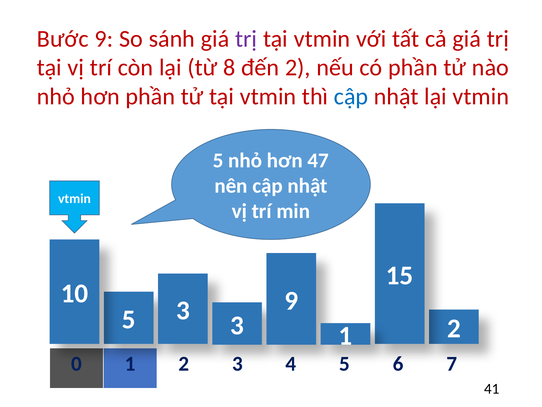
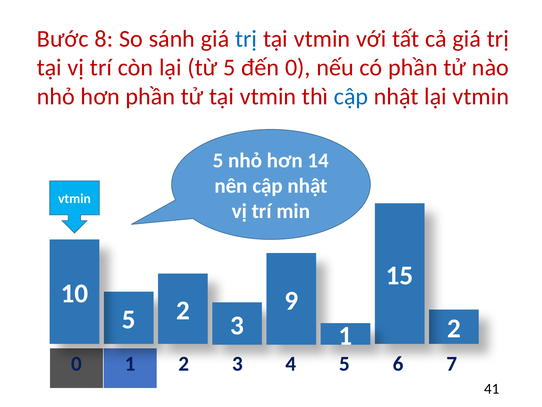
Bước 9: 9 -> 8
trị at (246, 39) colour: purple -> blue
từ 8: 8 -> 5
đến 2: 2 -> 0
47: 47 -> 14
5 3: 3 -> 2
